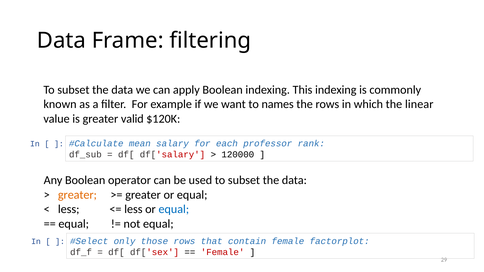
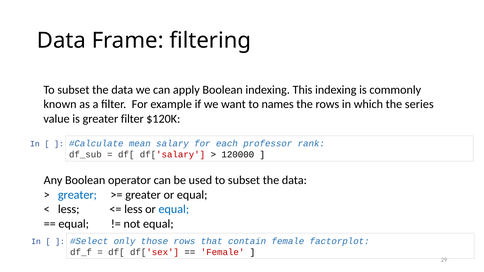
linear: linear -> series
greater valid: valid -> filter
greater at (77, 195) colour: orange -> blue
